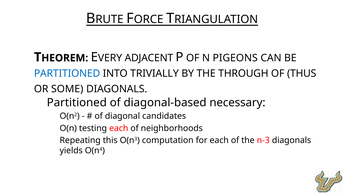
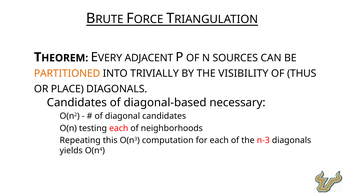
PIGEONS: PIGEONS -> SOURCES
PARTITIONED at (67, 73) colour: blue -> orange
THROUGH: THROUGH -> VISIBILITY
SOME: SOME -> PLACE
Partitioned at (77, 102): Partitioned -> Candidates
